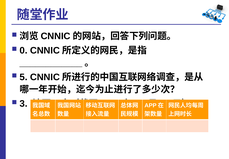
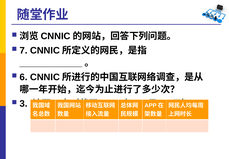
0: 0 -> 7
5: 5 -> 6
